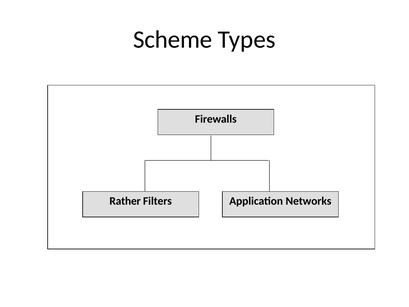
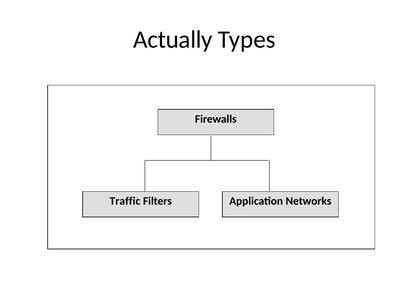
Scheme: Scheme -> Actually
Rather: Rather -> Traffic
